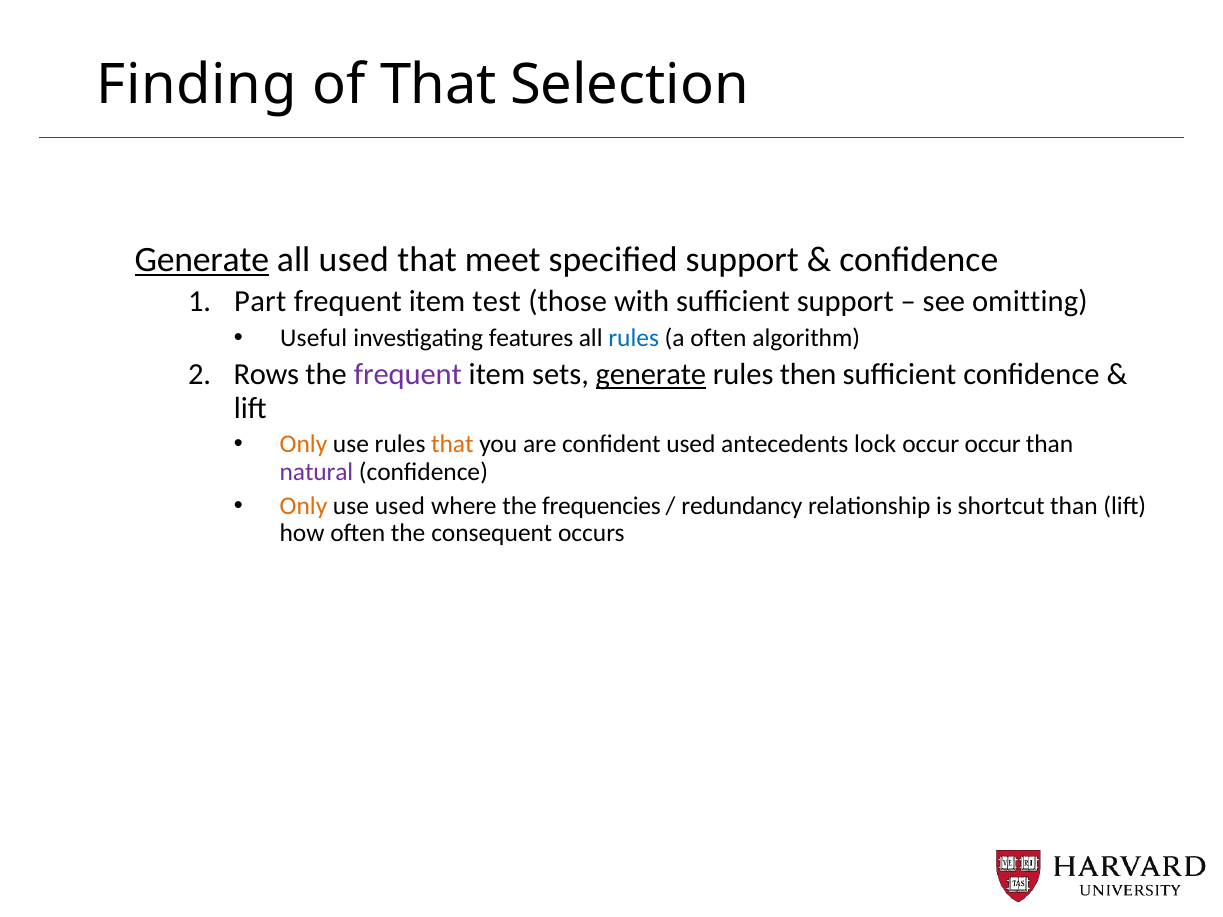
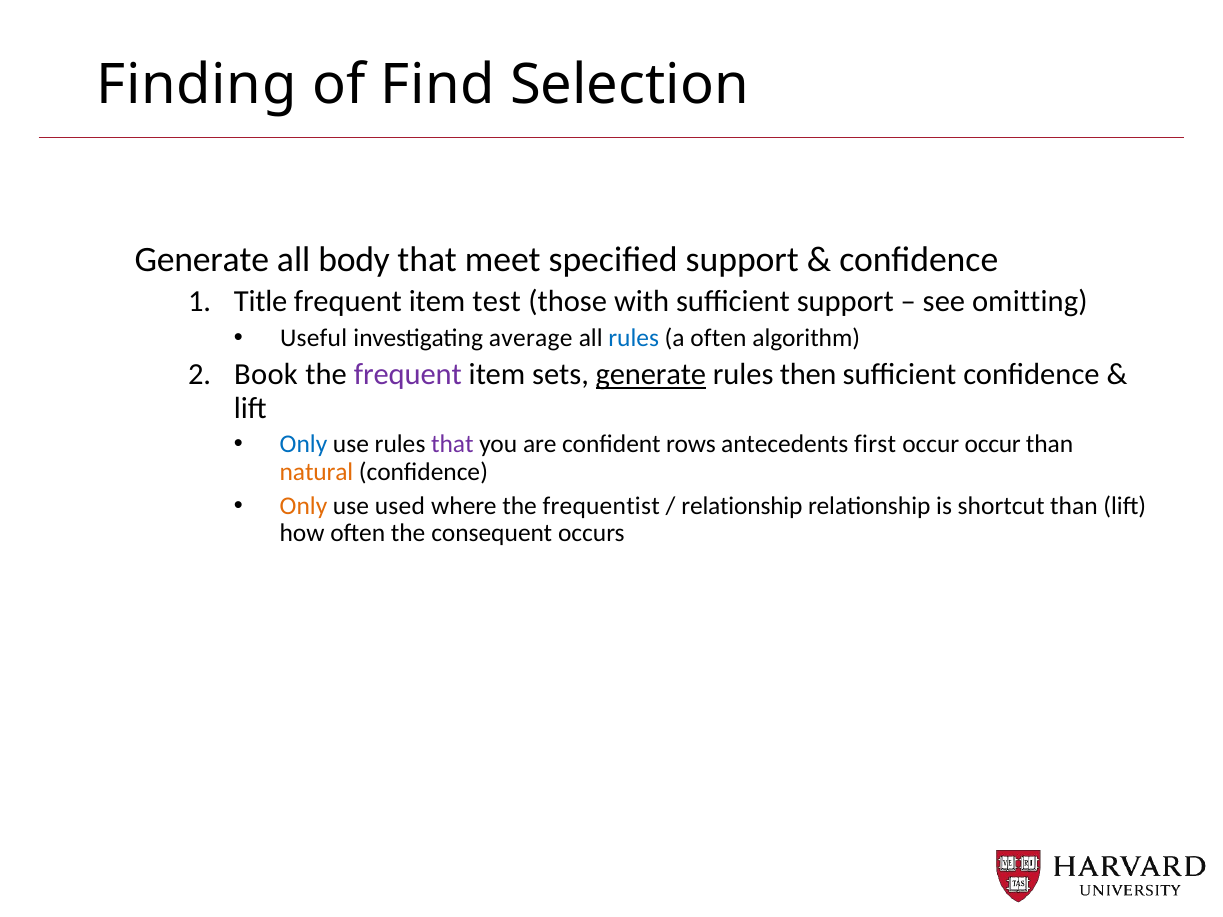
of That: That -> Find
Generate at (202, 260) underline: present -> none
all used: used -> body
Part: Part -> Title
features: features -> average
Rows: Rows -> Book
Only at (304, 445) colour: orange -> blue
that at (452, 445) colour: orange -> purple
confident used: used -> rows
lock: lock -> first
natural colour: purple -> orange
frequencies: frequencies -> frequentist
redundancy at (742, 506): redundancy -> relationship
